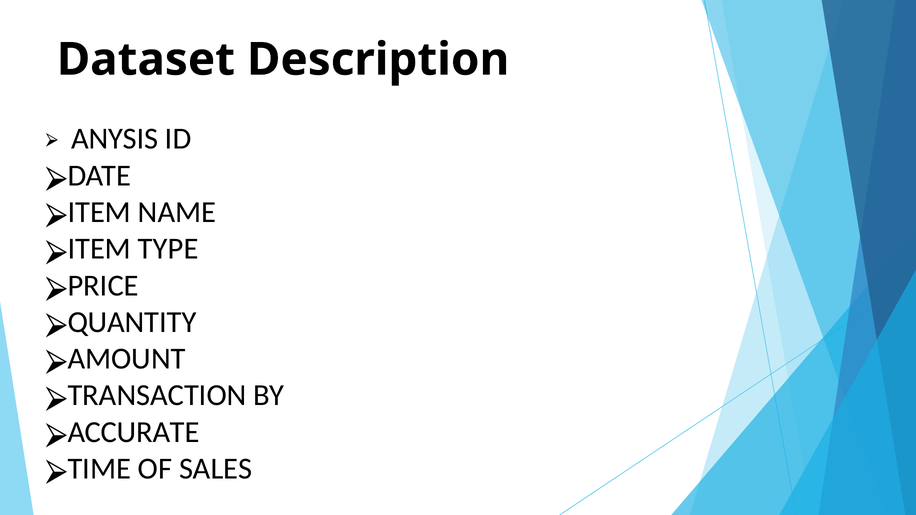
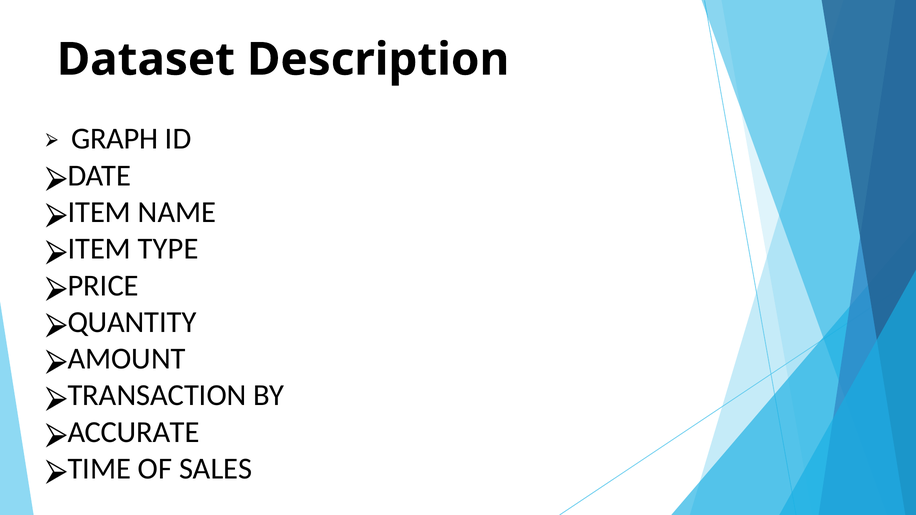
ANYSIS: ANYSIS -> GRAPH
